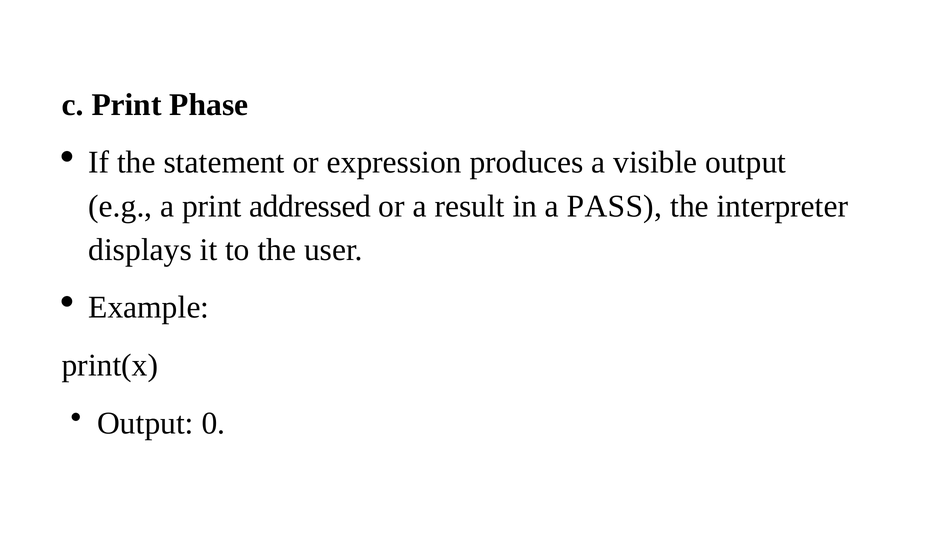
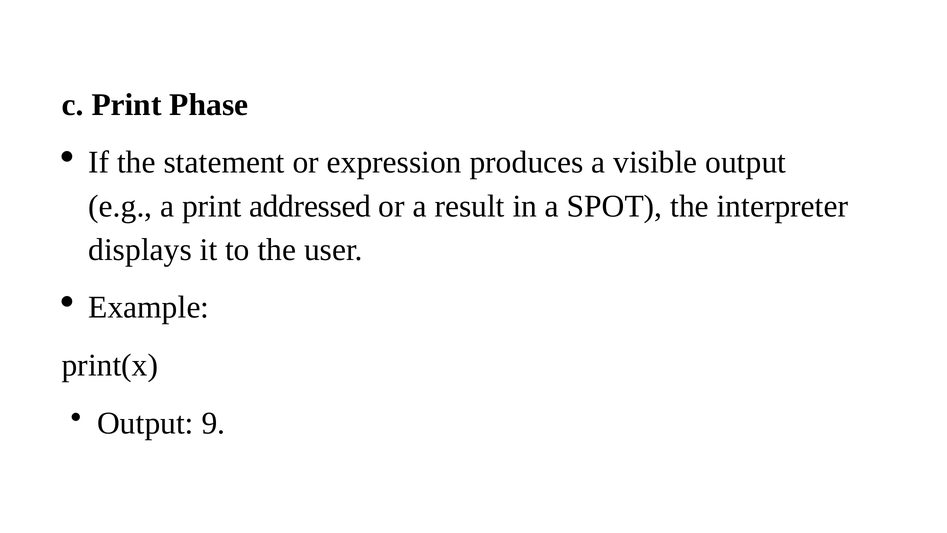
PASS: PASS -> SPOT
0: 0 -> 9
